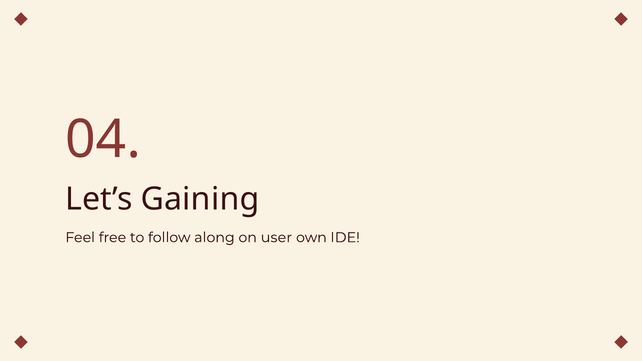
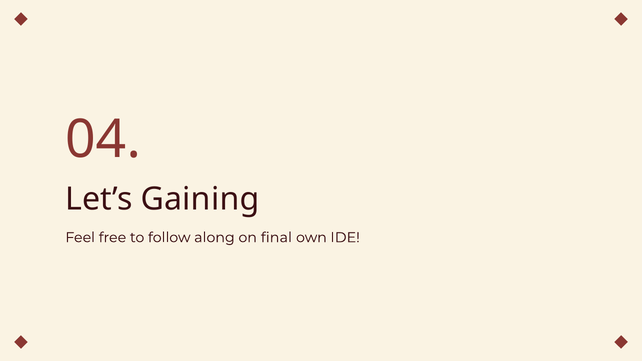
user: user -> final
